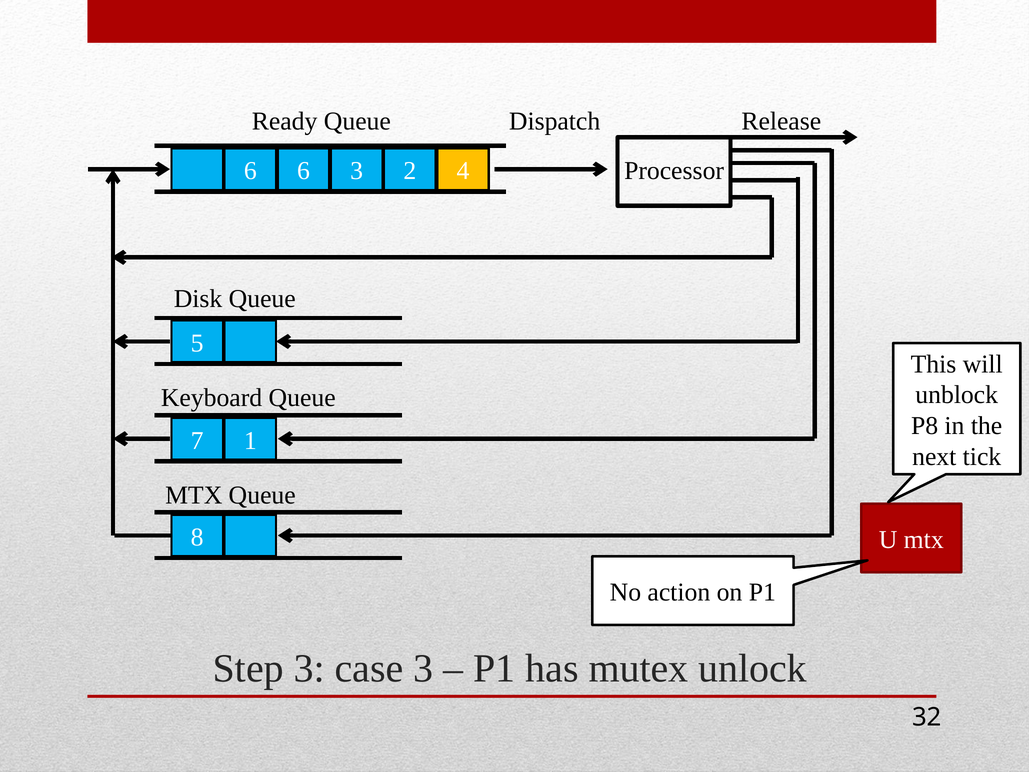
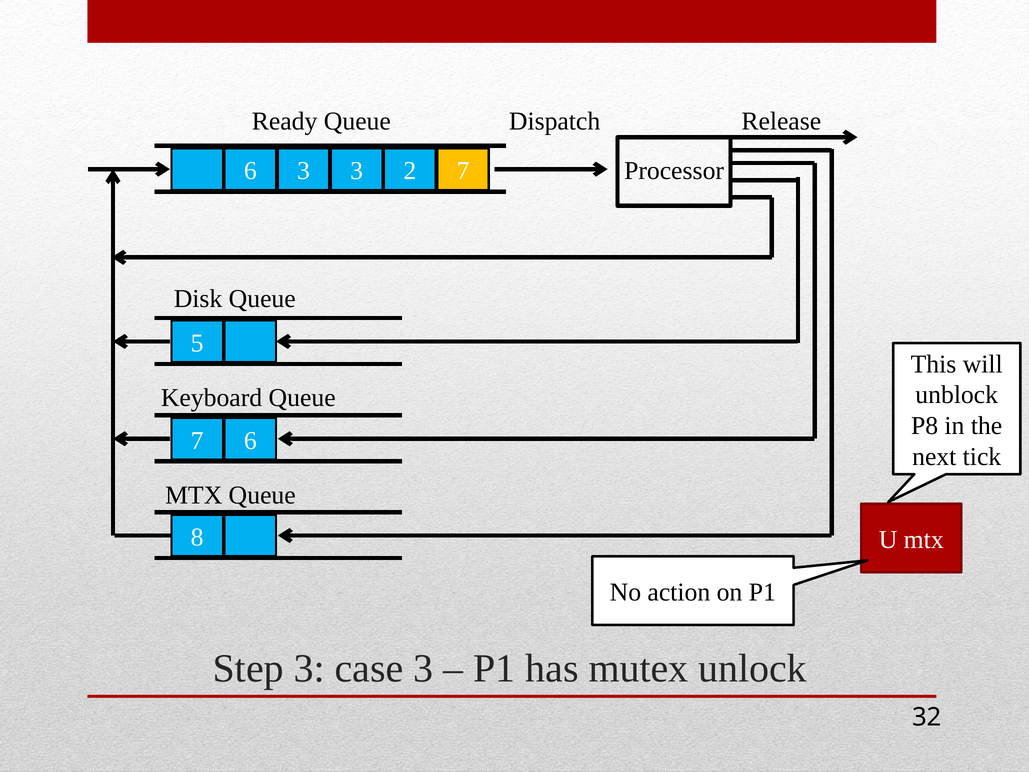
6 6: 6 -> 3
2 4: 4 -> 7
7 1: 1 -> 6
